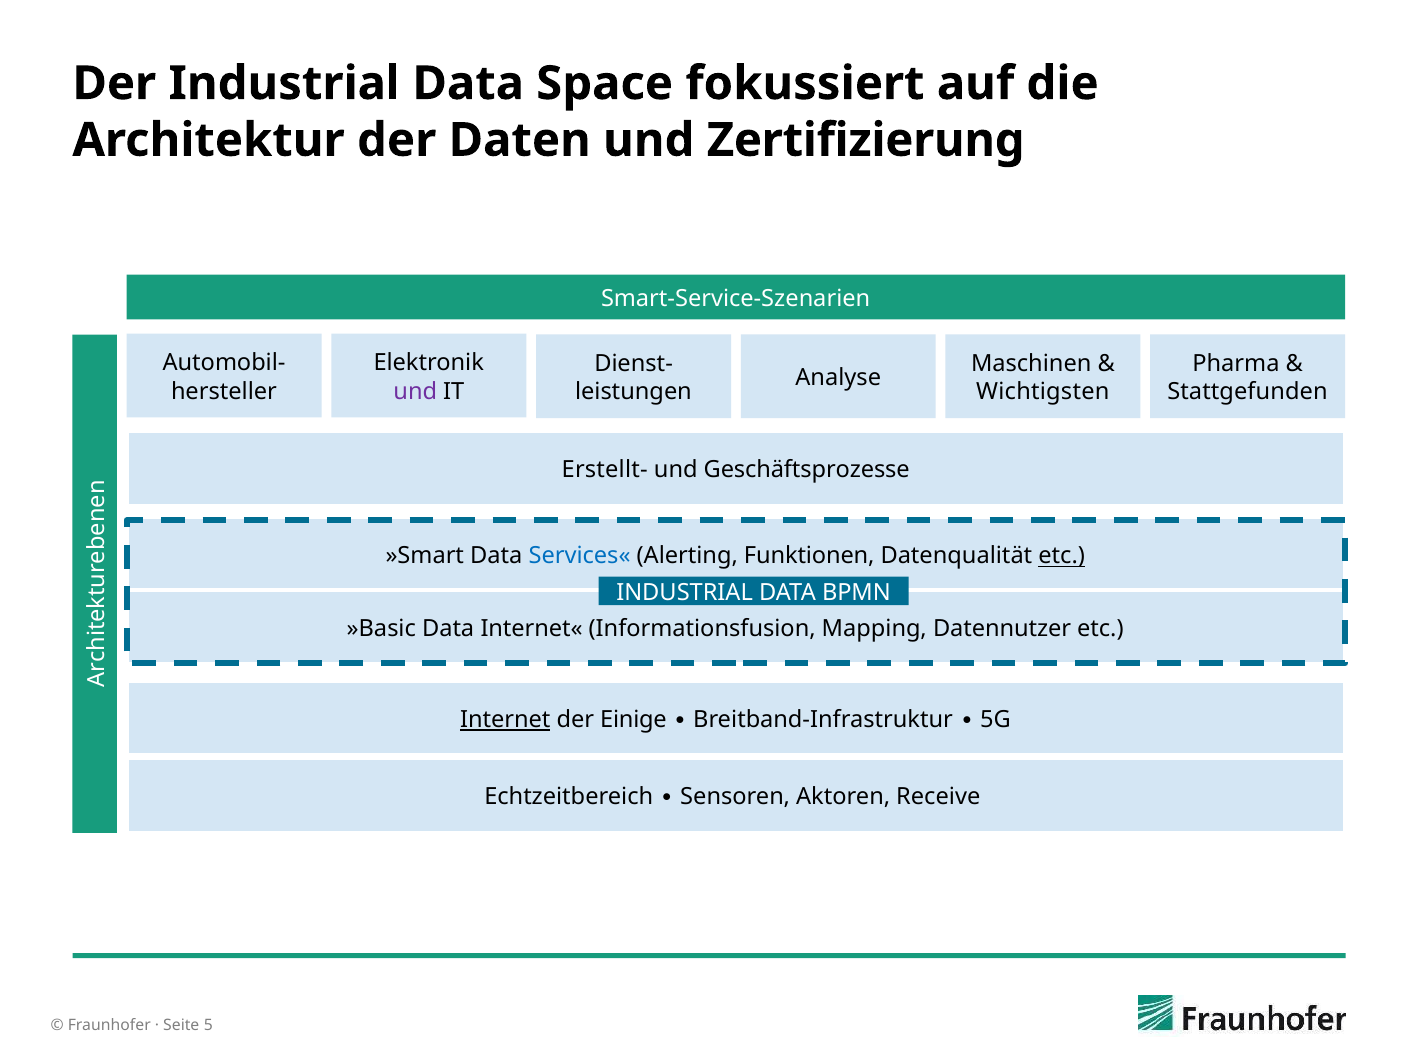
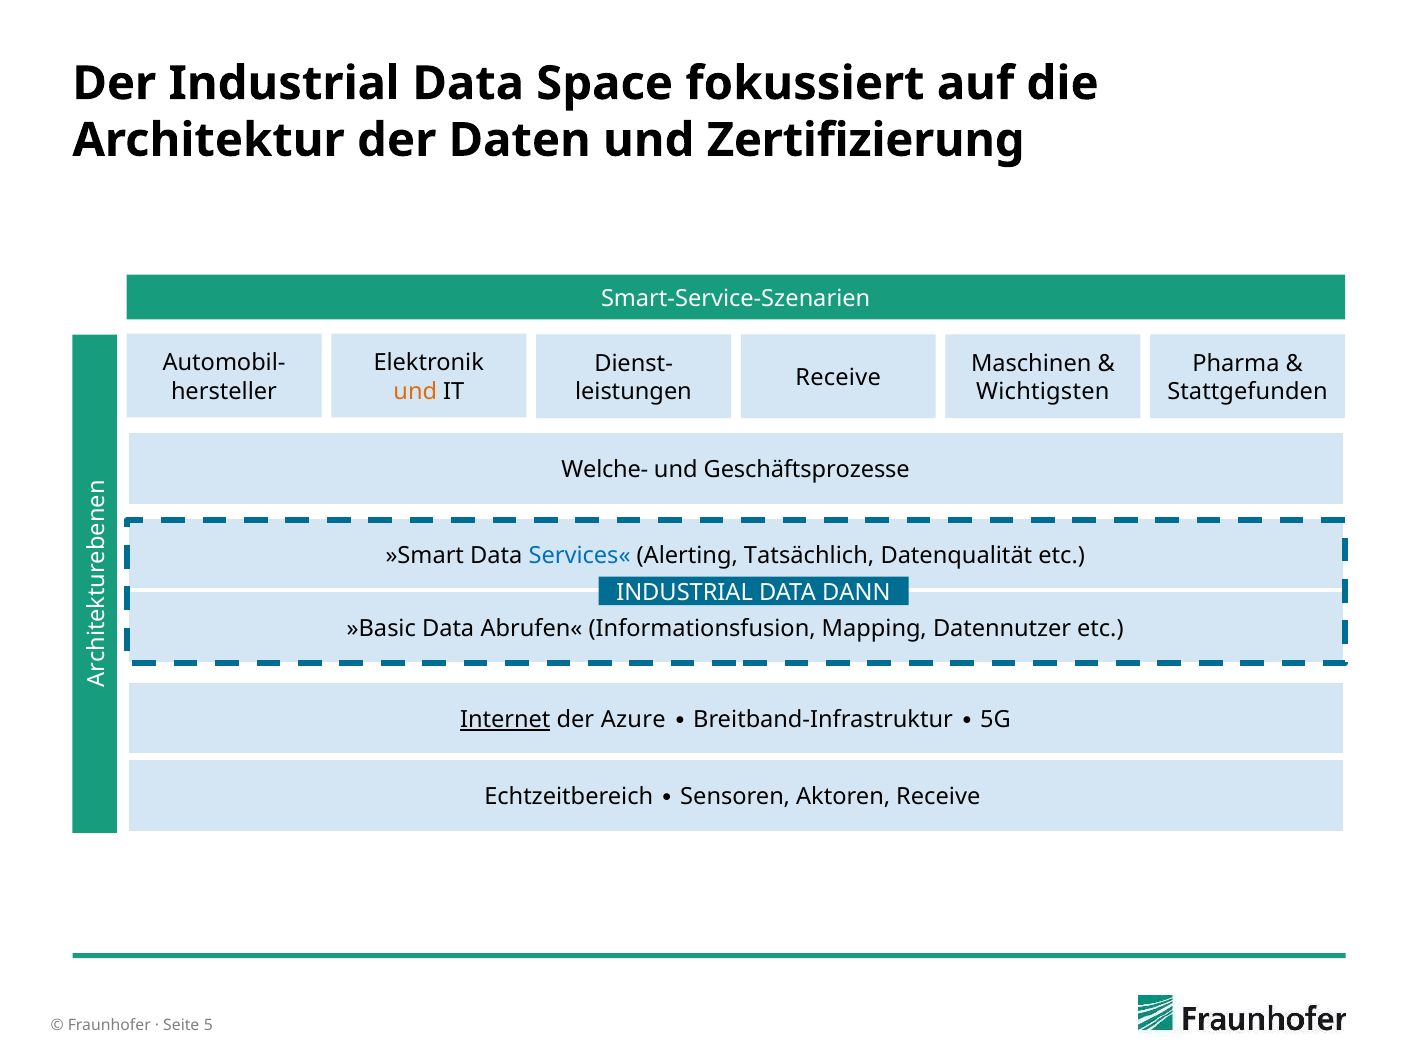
Analyse at (838, 378): Analyse -> Receive
und at (415, 391) colour: purple -> orange
Erstellt-: Erstellt- -> Welche-
Funktionen: Funktionen -> Tatsächlich
etc at (1062, 556) underline: present -> none
BPMN: BPMN -> DANN
Internet«: Internet« -> Abrufen«
Einige: Einige -> Azure
